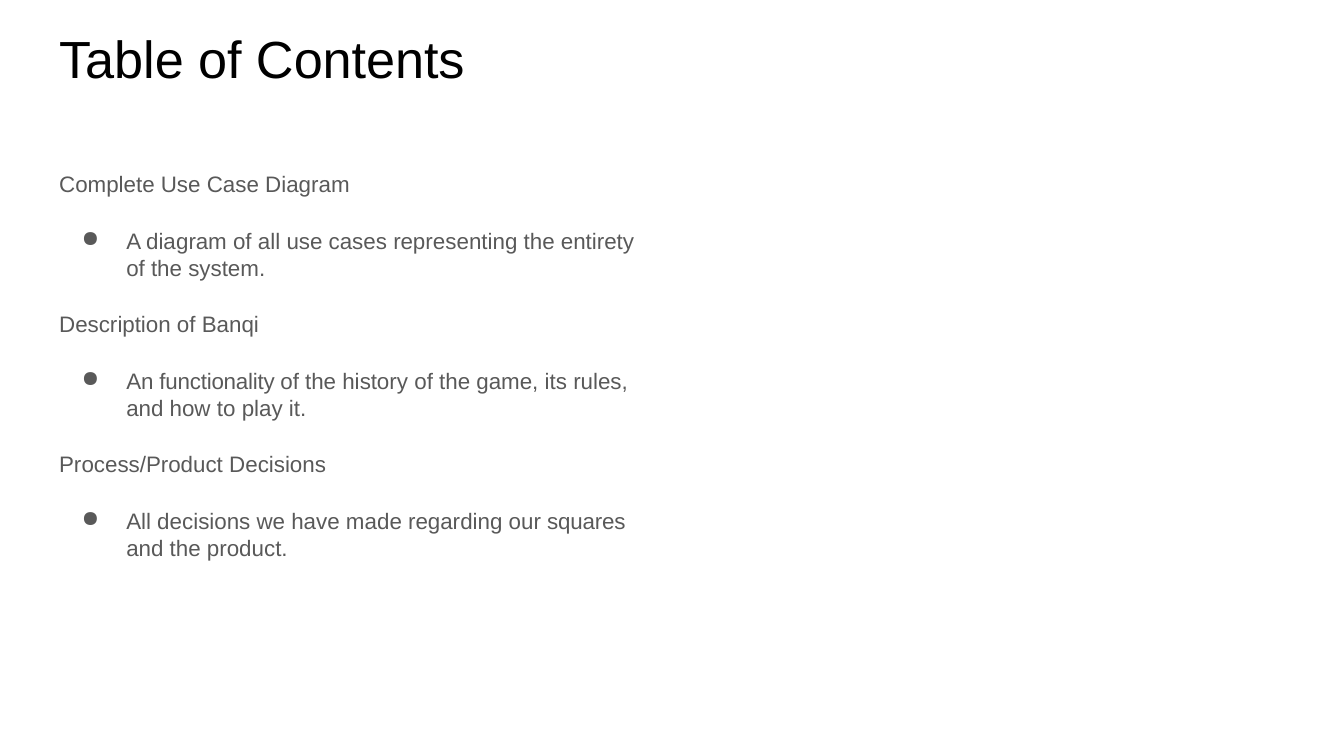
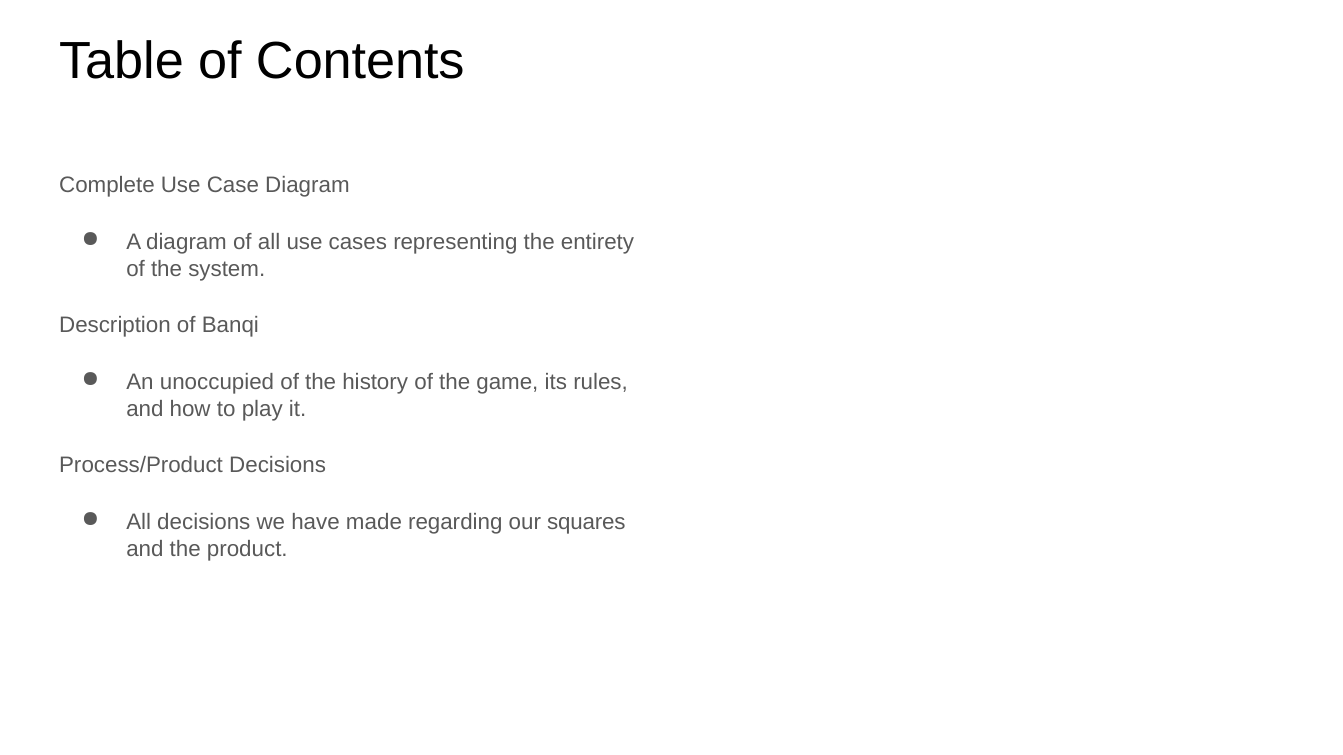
functionality: functionality -> unoccupied
